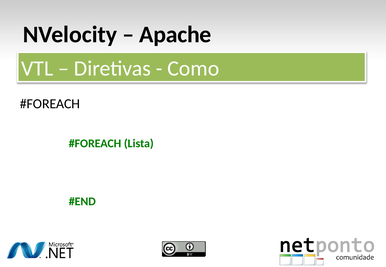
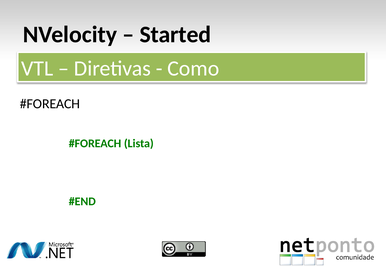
Apache: Apache -> Started
